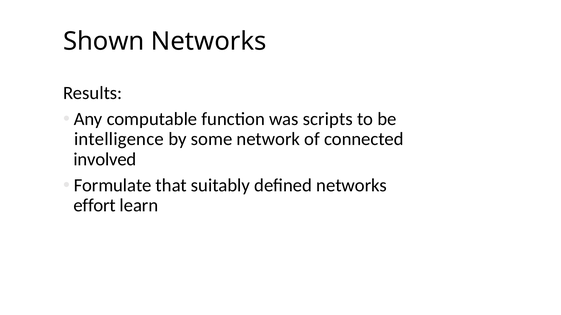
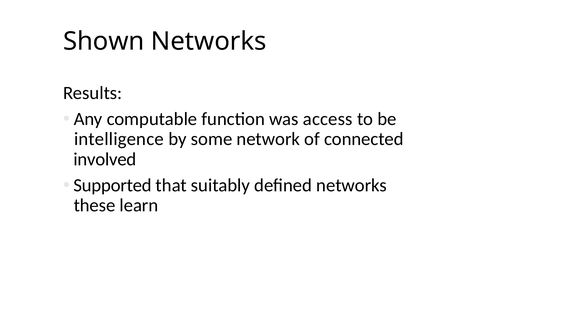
scripts: scripts -> access
Formulate: Formulate -> Supported
effort: effort -> these
